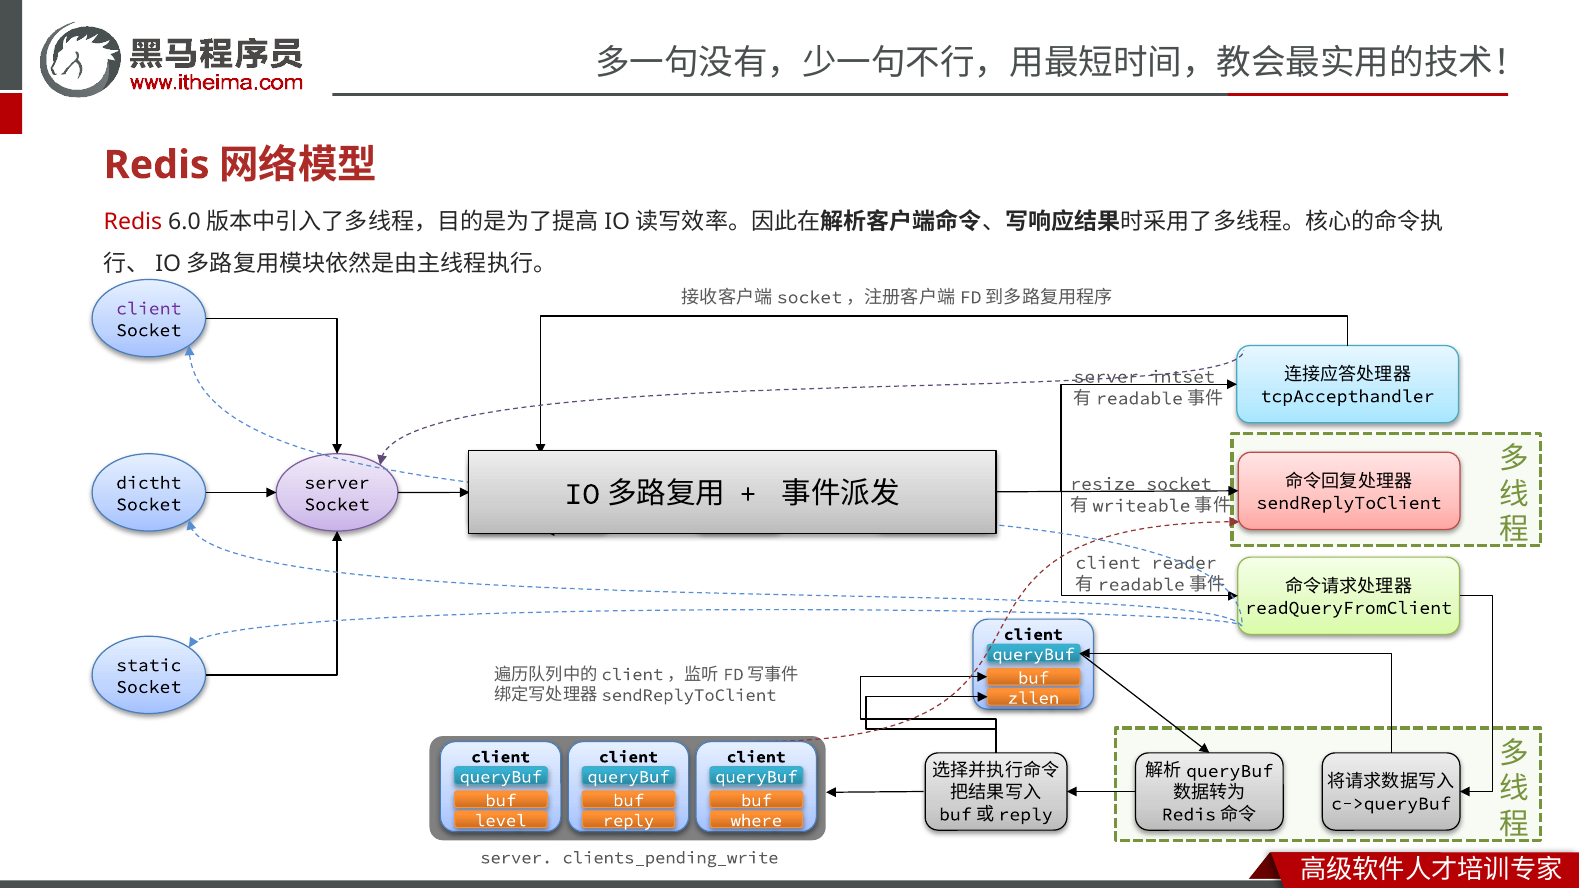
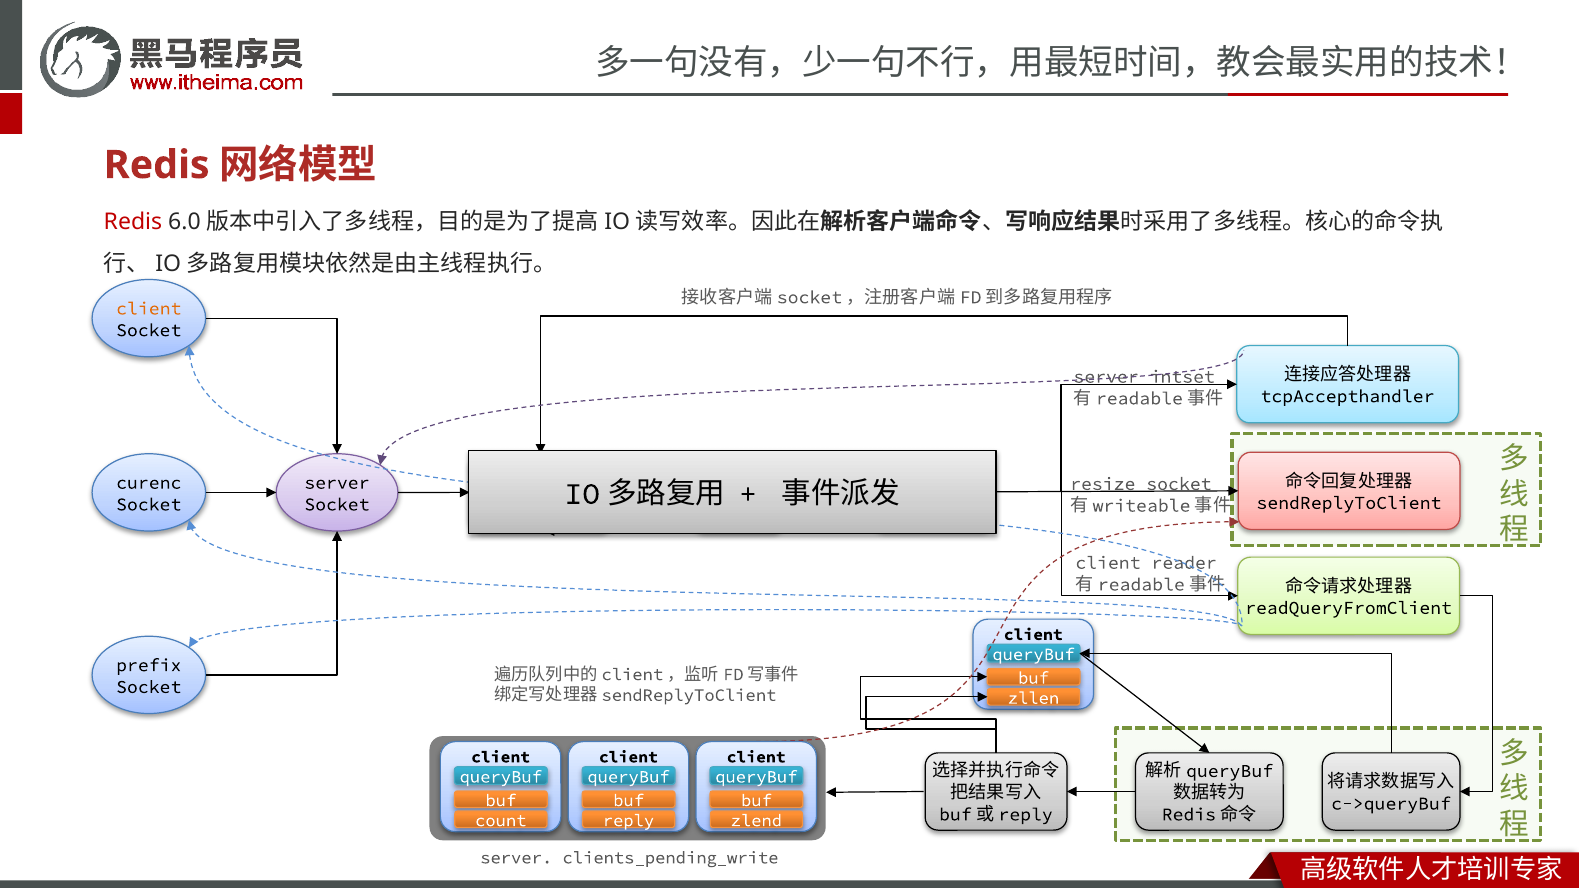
client at (149, 309) colour: purple -> orange
dictht: dictht -> curenc
static: static -> prefix
level: level -> count
where: where -> zlend
